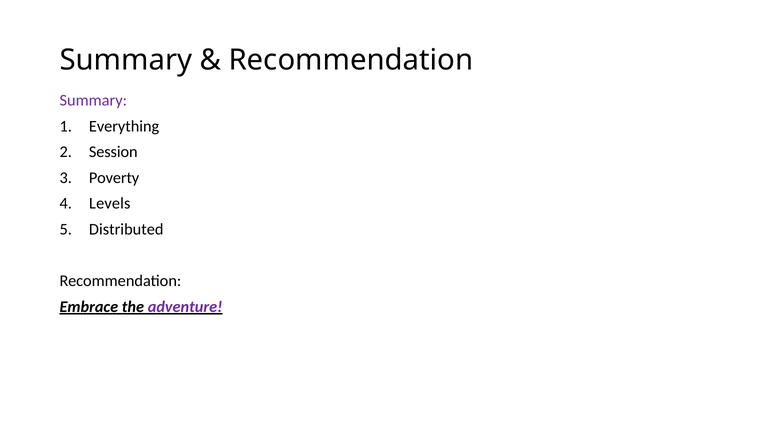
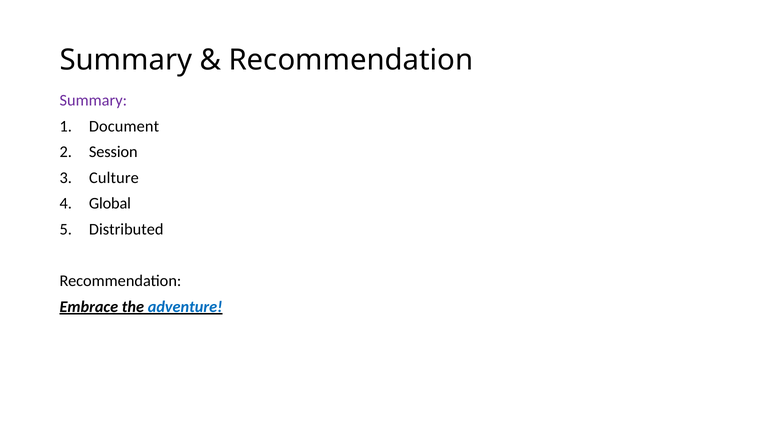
Everything: Everything -> Document
Poverty: Poverty -> Culture
Levels: Levels -> Global
adventure colour: purple -> blue
